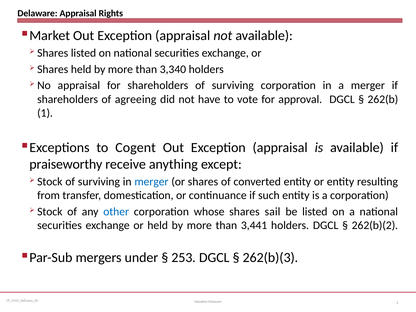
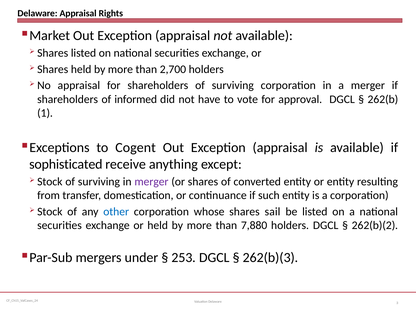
3,340: 3,340 -> 2,700
agreeing: agreeing -> informed
praiseworthy: praiseworthy -> sophisticated
merger at (151, 182) colour: blue -> purple
3,441: 3,441 -> 7,880
